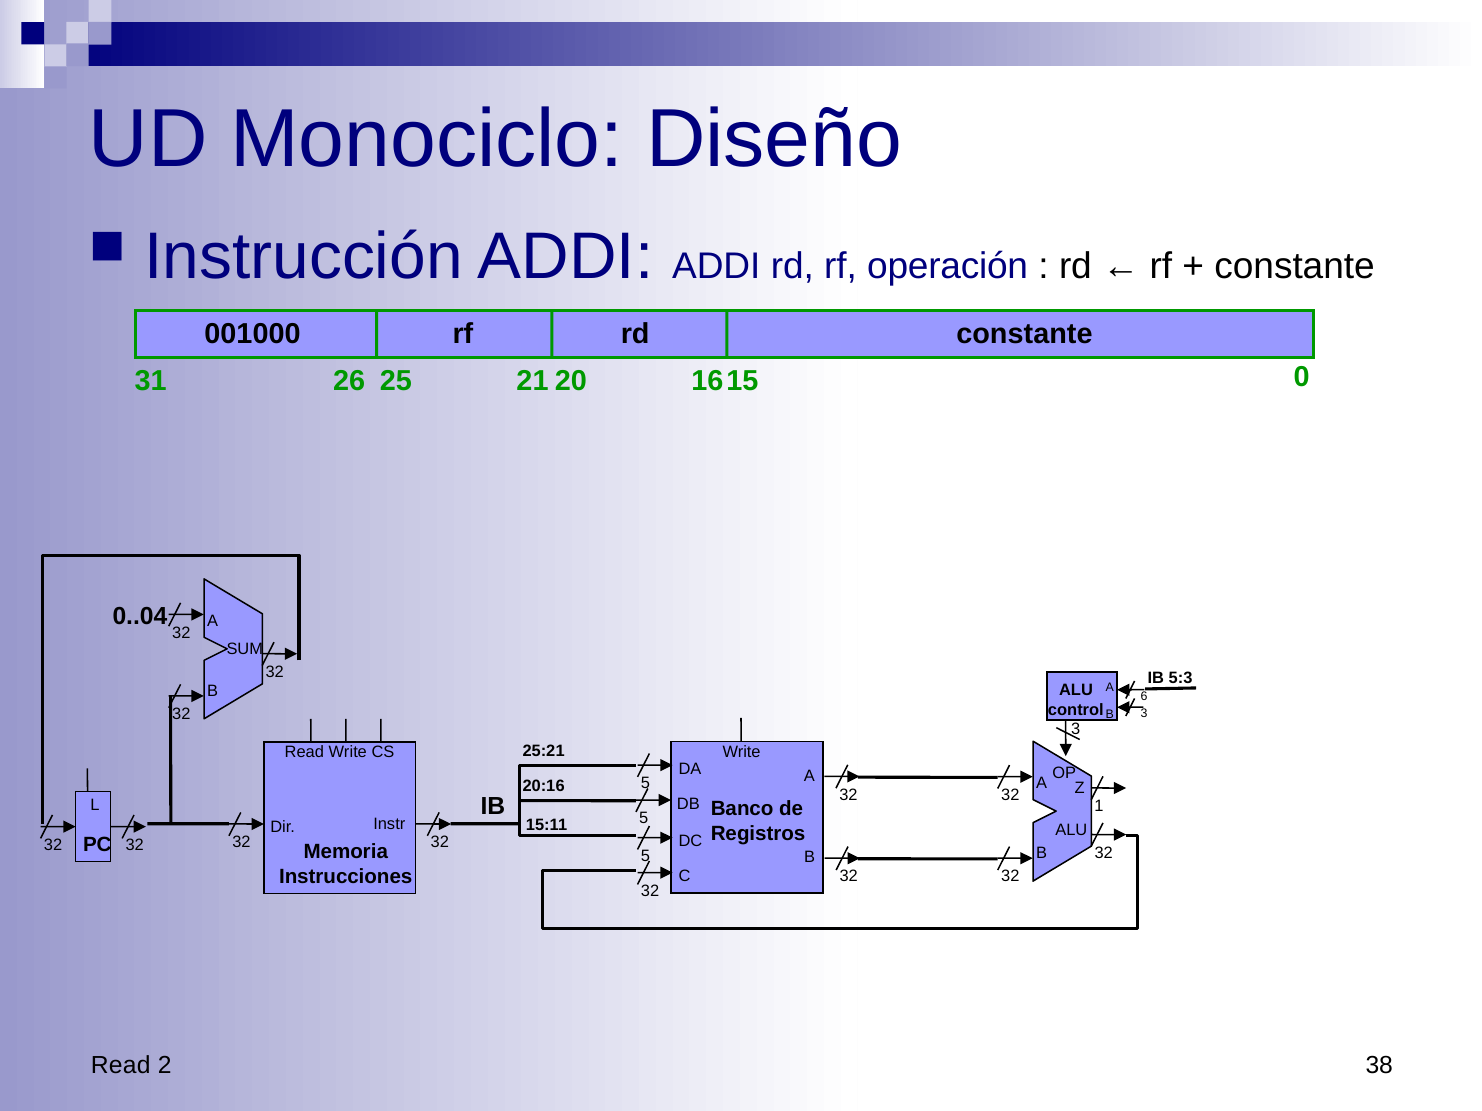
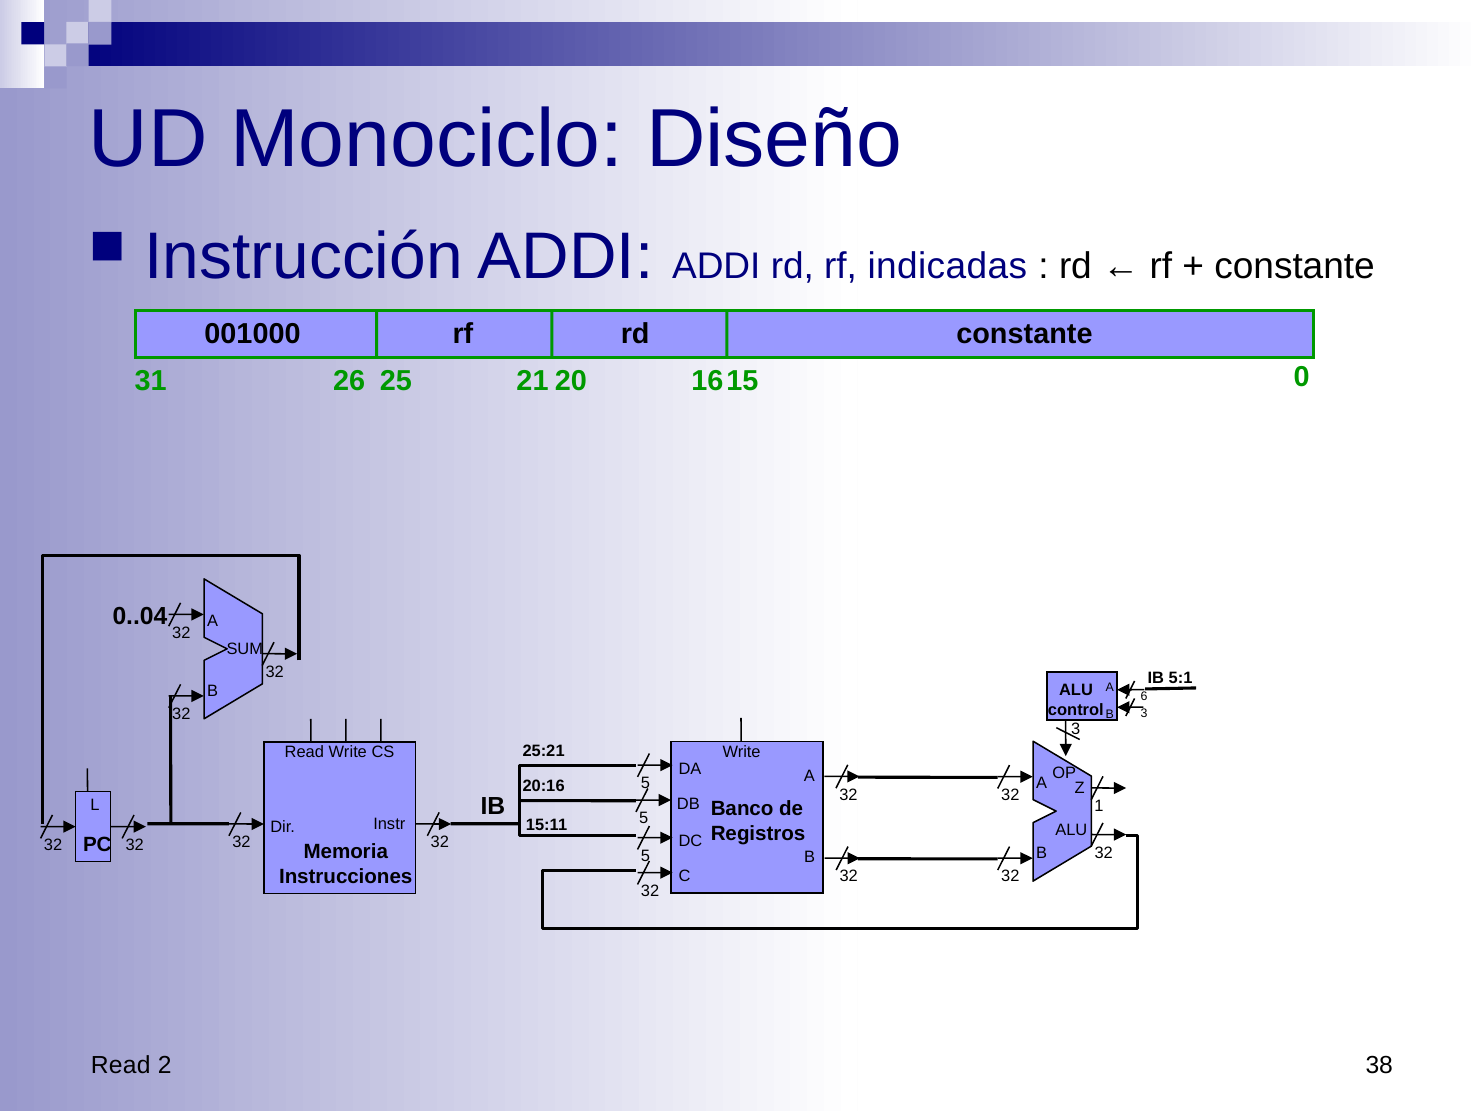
operación: operación -> indicadas
5:3: 5:3 -> 5:1
